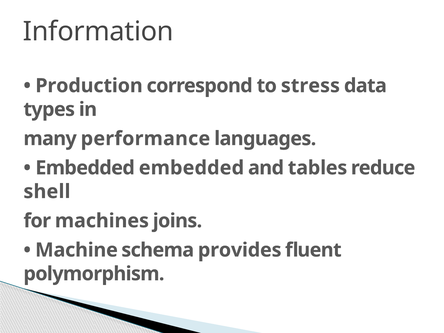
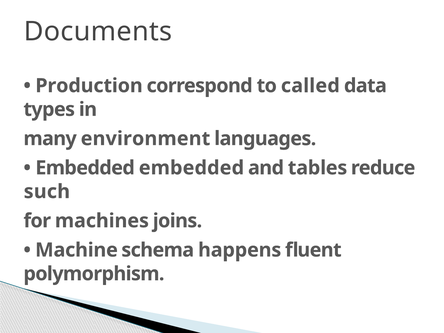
Information: Information -> Documents
stress: stress -> called
performance: performance -> environment
shell: shell -> such
provides: provides -> happens
